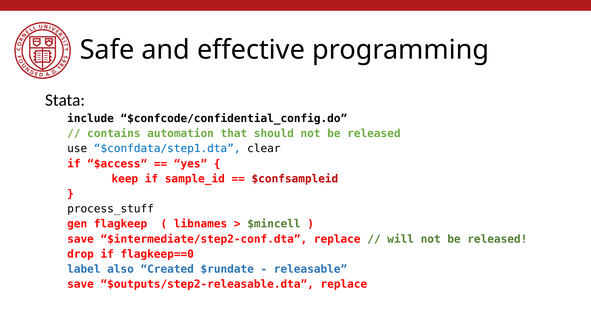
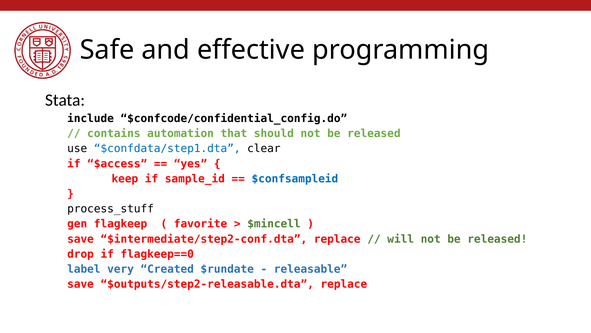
$confsampleid colour: red -> blue
libnames: libnames -> favorite
also: also -> very
